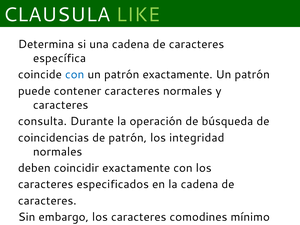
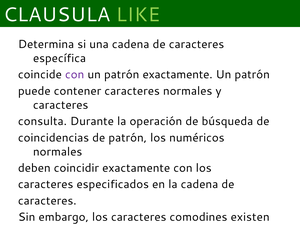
con at (75, 75) colour: blue -> purple
integridad: integridad -> numéricos
mínimo: mínimo -> existen
